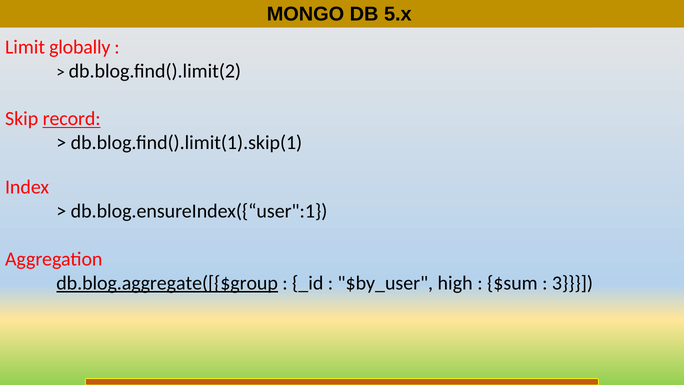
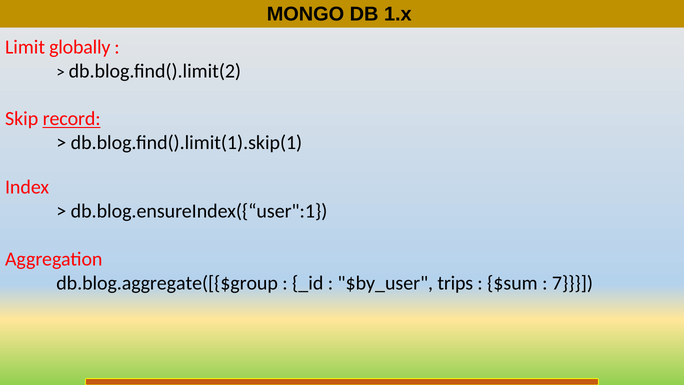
5.x: 5.x -> 1.x
db.blog.aggregate([{$group underline: present -> none
high: high -> trips
3: 3 -> 7
